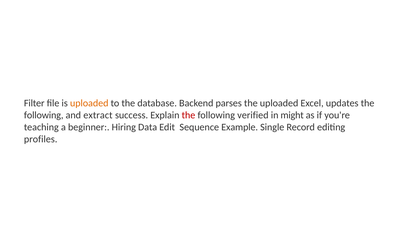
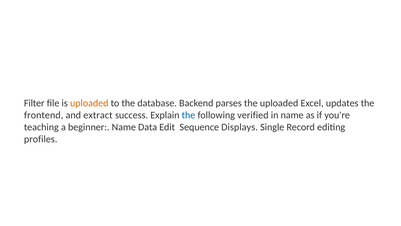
following at (44, 115): following -> frontend
the at (189, 115) colour: red -> blue
in might: might -> name
beginner Hiring: Hiring -> Name
Example: Example -> Displays
